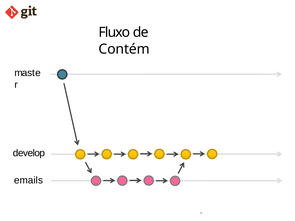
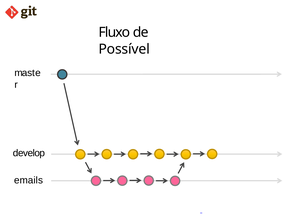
Contém: Contém -> Possível
